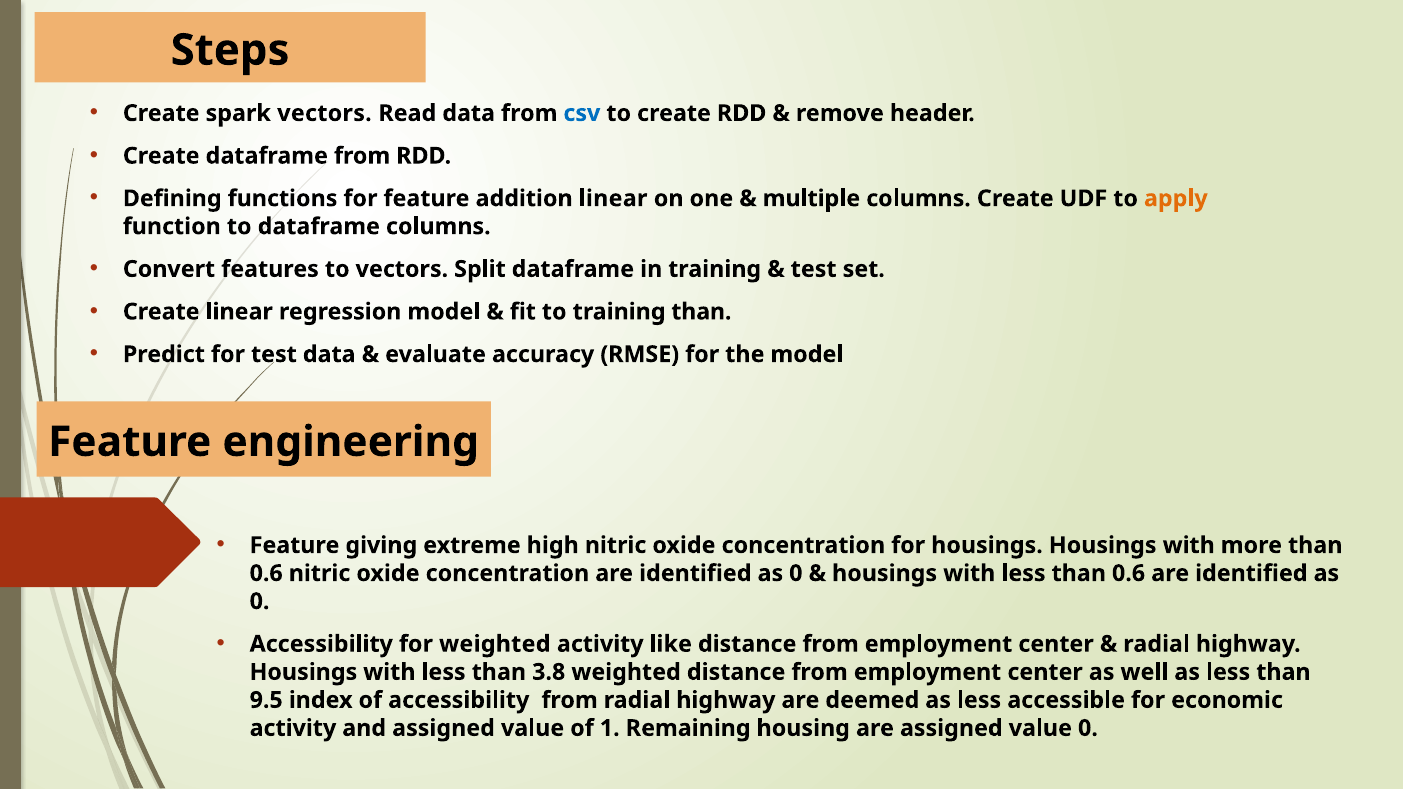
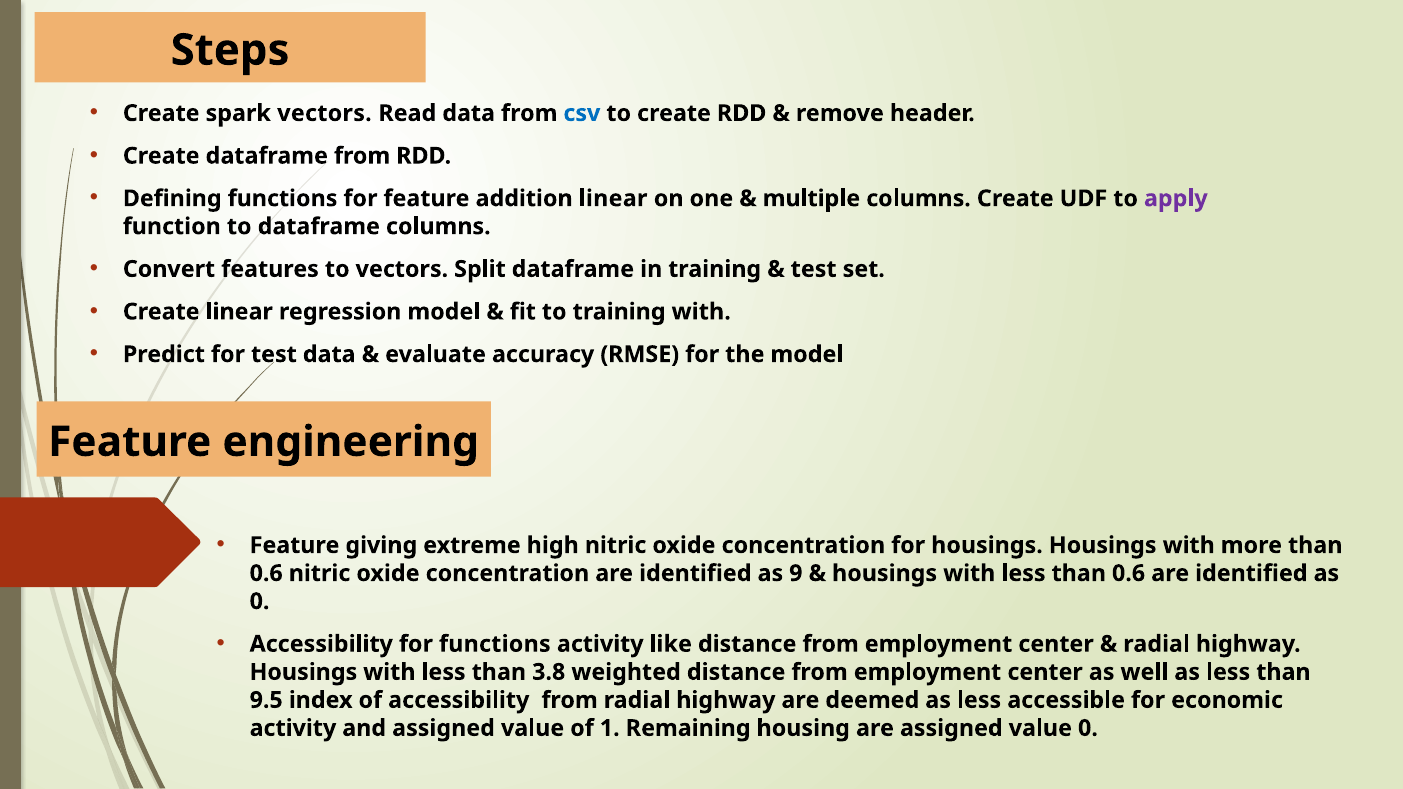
apply colour: orange -> purple
training than: than -> with
0 at (796, 573): 0 -> 9
for weighted: weighted -> functions
